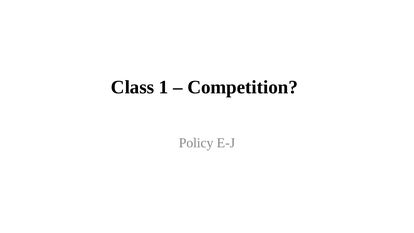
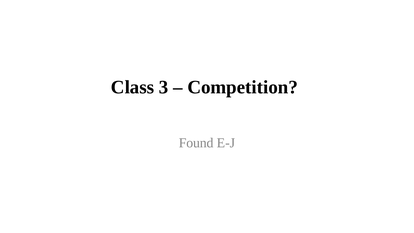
1: 1 -> 3
Policy: Policy -> Found
